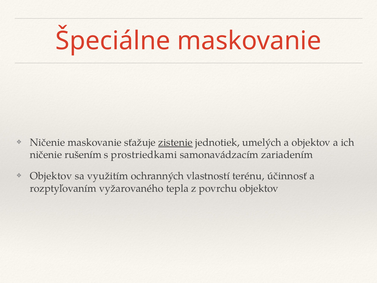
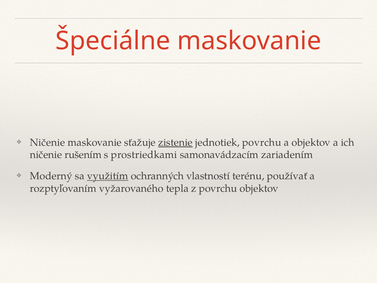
jednotiek umelých: umelých -> povrchu
Objektov at (51, 176): Objektov -> Moderný
využitím underline: none -> present
účinnosť: účinnosť -> používať
